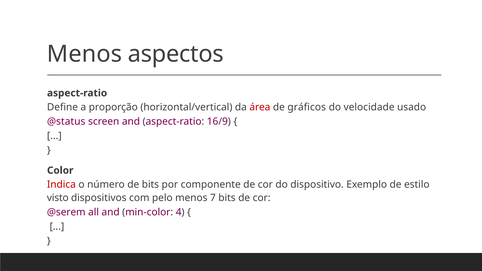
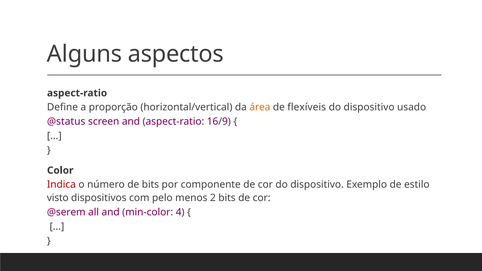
Menos at (85, 54): Menos -> Alguns
área colour: red -> orange
gráficos: gráficos -> flexíveis
velocidade at (369, 107): velocidade -> dispositivo
7: 7 -> 2
